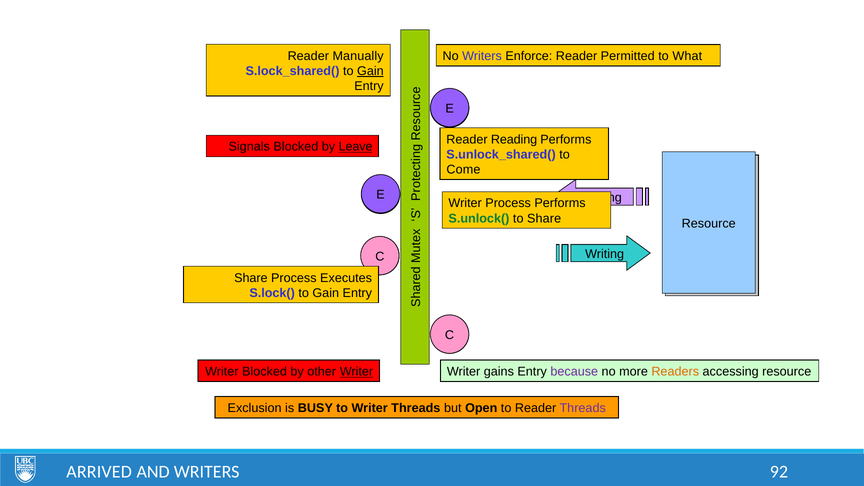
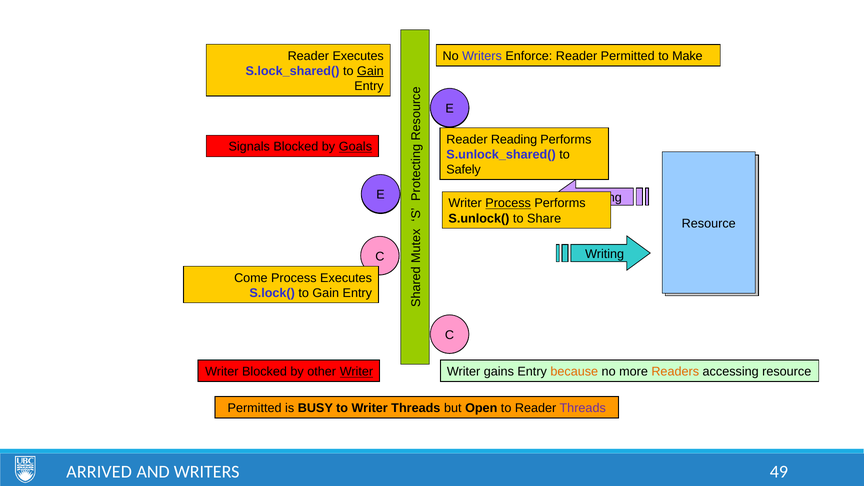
Reader Manually: Manually -> Executes
What: What -> Make
Leave: Leave -> Goals
Come: Come -> Safely
Process at (508, 203) underline: none -> present
S.unlock( colour: green -> black
Share at (251, 278): Share -> Come
because colour: purple -> orange
Exclusion at (255, 408): Exclusion -> Permitted
92: 92 -> 49
